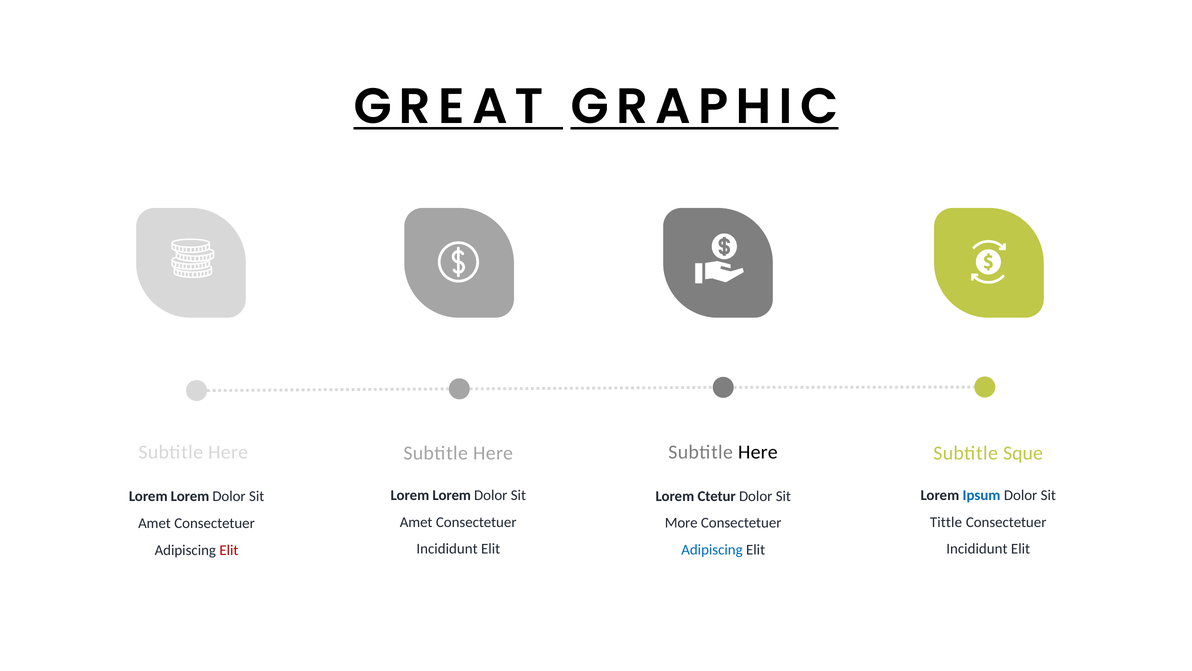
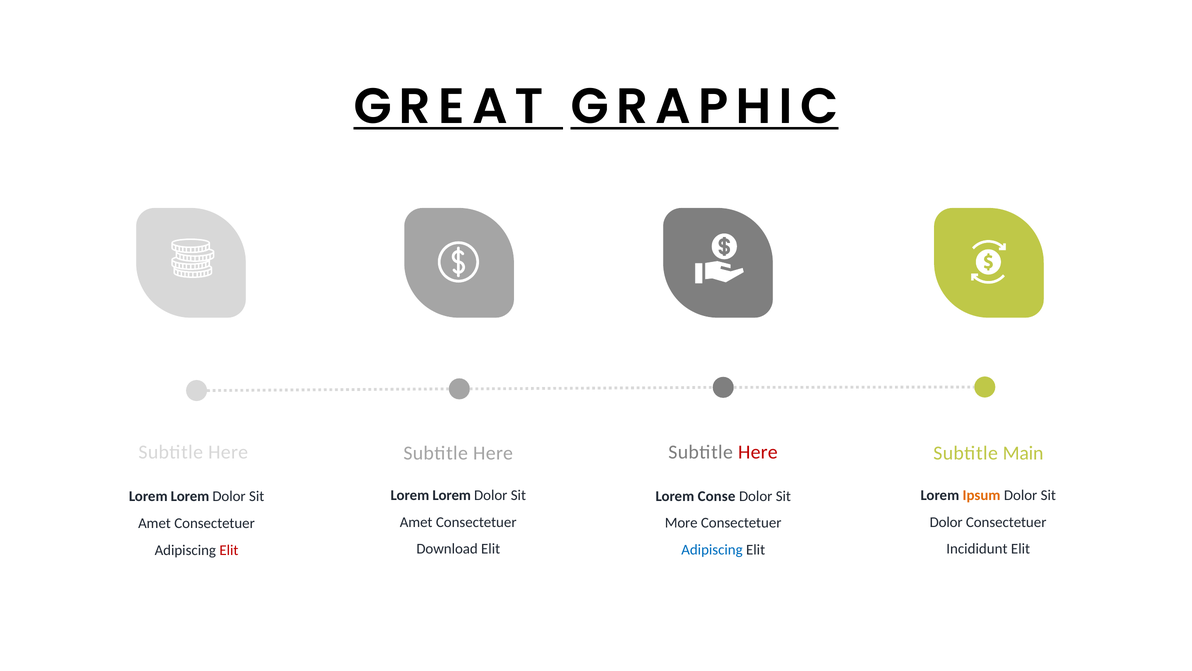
Here at (758, 452) colour: black -> red
Sque: Sque -> Main
Ipsum colour: blue -> orange
Ctetur: Ctetur -> Conse
Tittle at (946, 522): Tittle -> Dolor
Incididunt at (447, 549): Incididunt -> Download
